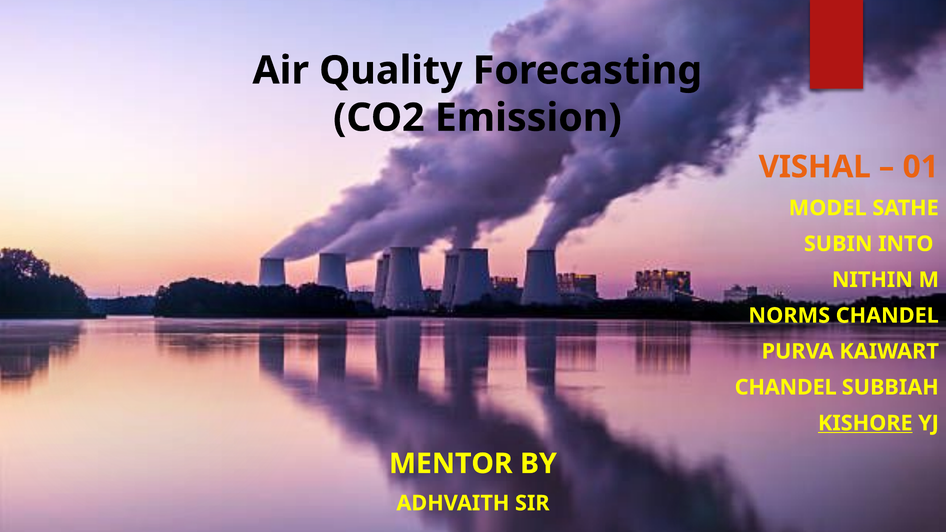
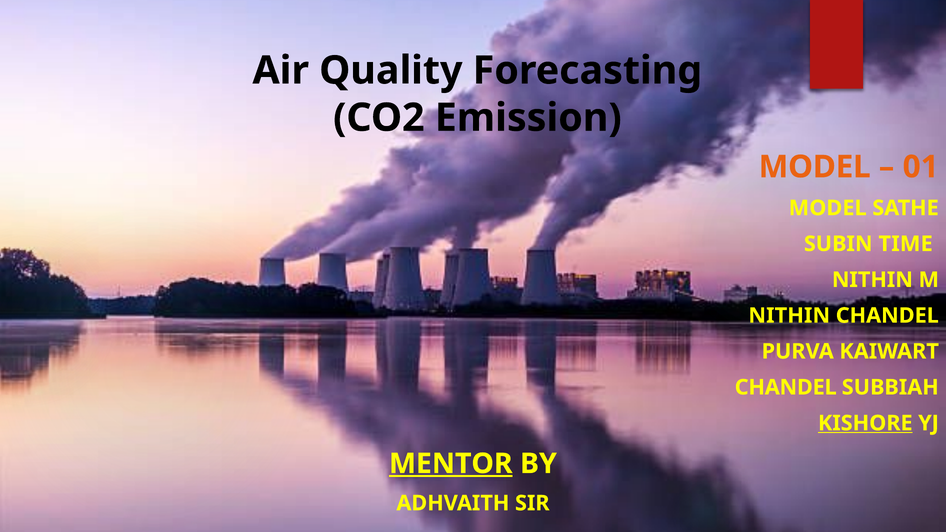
VISHAL at (815, 167): VISHAL -> MODEL
INTO: INTO -> TIME
NORMS at (789, 316): NORMS -> NITHIN
MENTOR underline: none -> present
